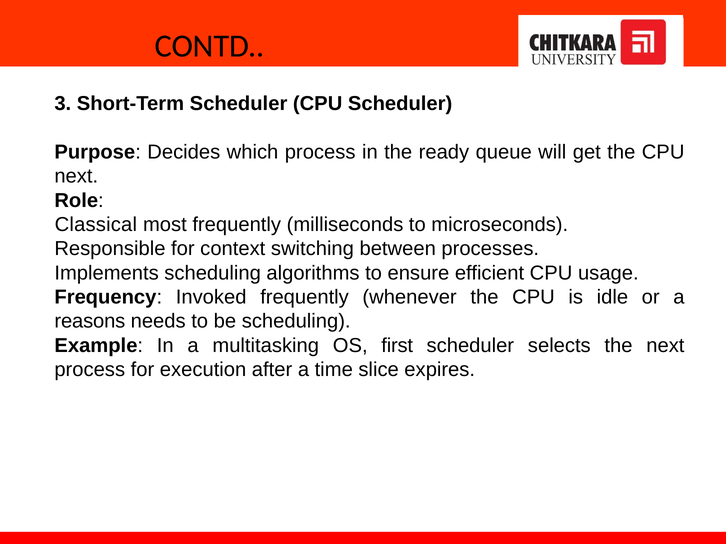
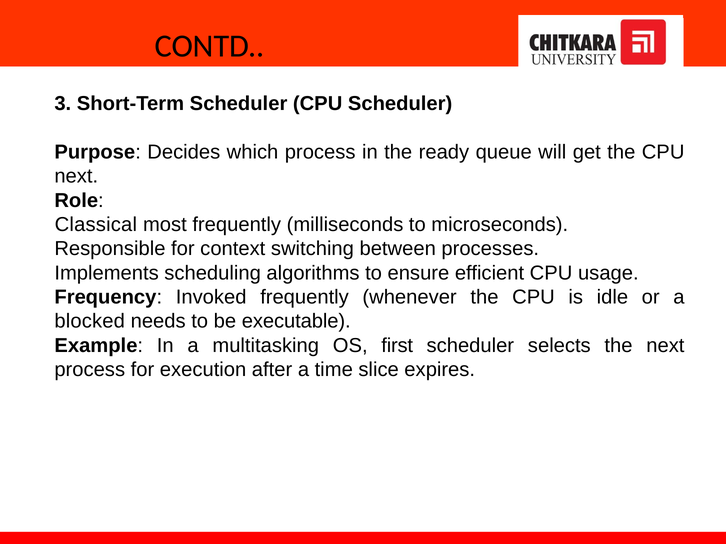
reasons: reasons -> blocked
be scheduling: scheduling -> executable
